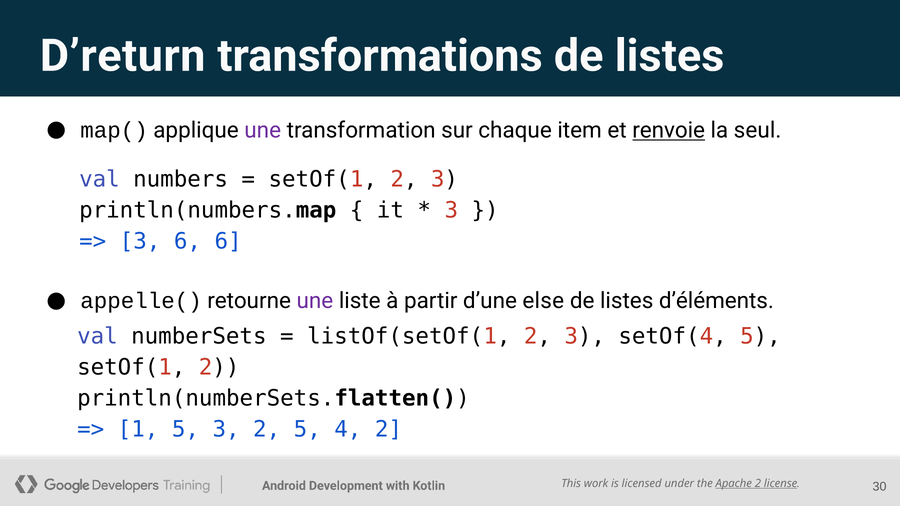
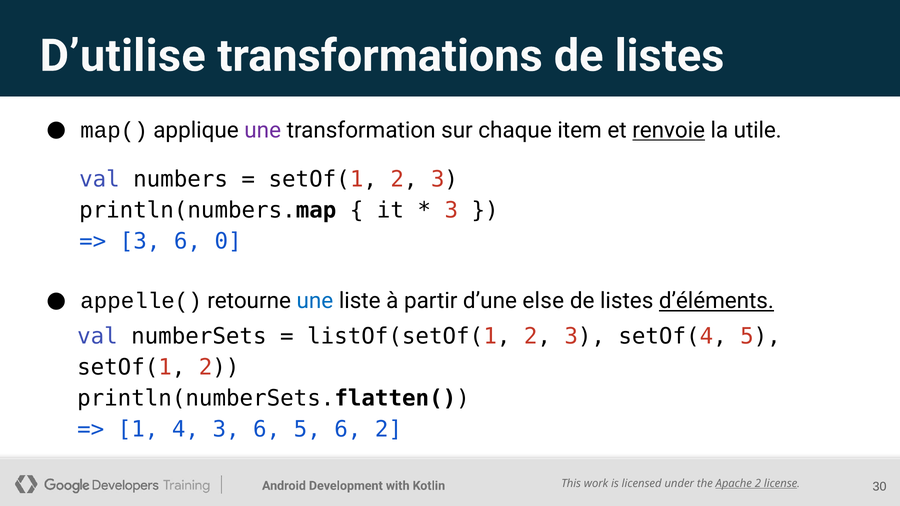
D’return: D’return -> D’utilise
seul: seul -> utile
6 6: 6 -> 0
une at (315, 301) colour: purple -> blue
d’éléments underline: none -> present
1 5: 5 -> 4
2 at (267, 430): 2 -> 6
5 4: 4 -> 6
